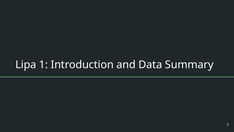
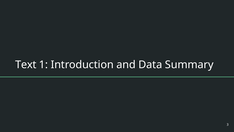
Lipa: Lipa -> Text
